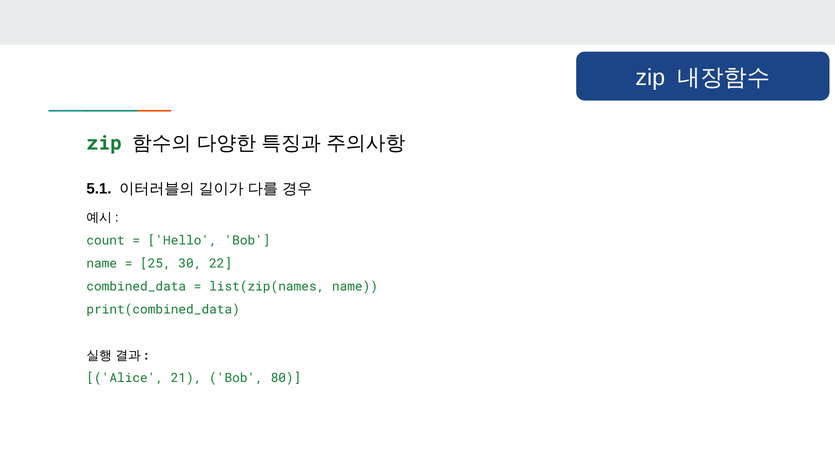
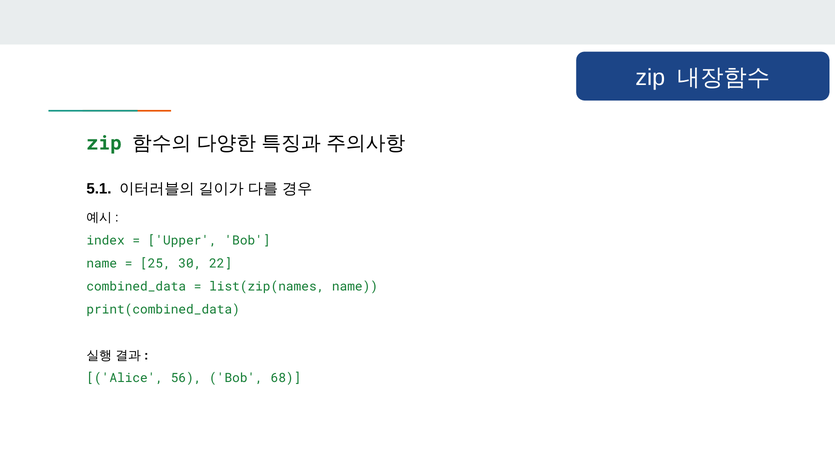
count: count -> index
Hello: Hello -> Upper
21: 21 -> 56
80: 80 -> 68
